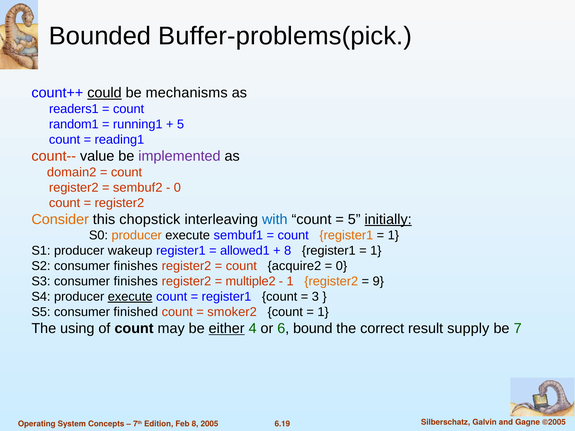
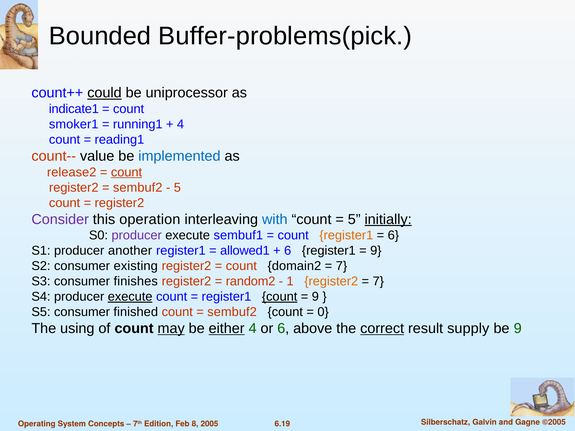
mechanisms: mechanisms -> uniprocessor
readers1: readers1 -> indicate1
random1: random1 -> smoker1
5 at (181, 124): 5 -> 4
implemented colour: purple -> blue
domain2: domain2 -> release2
count at (127, 172) underline: none -> present
0 at (177, 188): 0 -> 5
Consider colour: orange -> purple
chopstick: chopstick -> operation
producer at (137, 236) colour: orange -> purple
1 at (393, 236): 1 -> 6
wakeup: wakeup -> another
8 at (288, 251): 8 -> 6
1 at (376, 251): 1 -> 9
S2 consumer finishes: finishes -> existing
acquire2: acquire2 -> domain2
0 at (341, 266): 0 -> 7
multiple2: multiple2 -> random2
9 at (378, 282): 9 -> 7
count at (280, 297) underline: none -> present
3 at (315, 297): 3 -> 9
smoker2 at (232, 312): smoker2 -> sembuf2
1 at (323, 312): 1 -> 0
may underline: none -> present
bound: bound -> above
correct underline: none -> present
be 7: 7 -> 9
